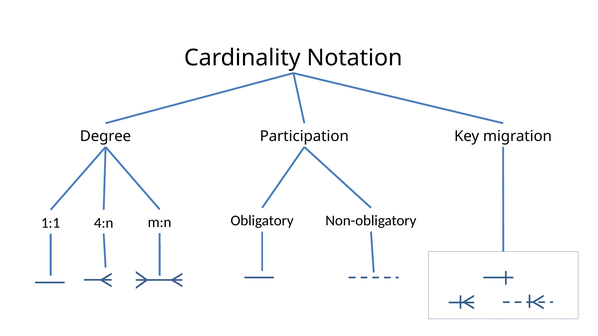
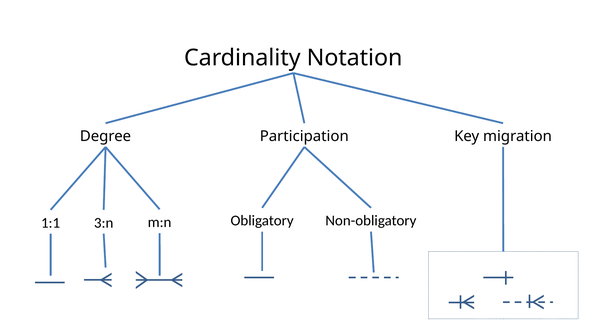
4:n: 4:n -> 3:n
